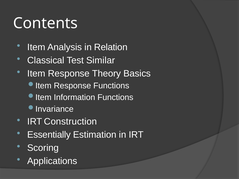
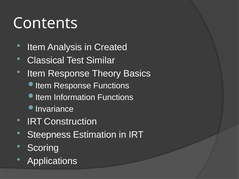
Relation: Relation -> Created
Essentially: Essentially -> Steepness
